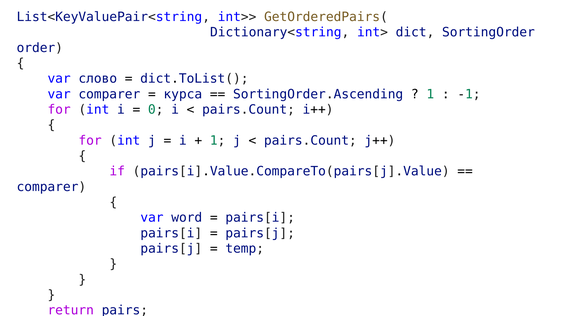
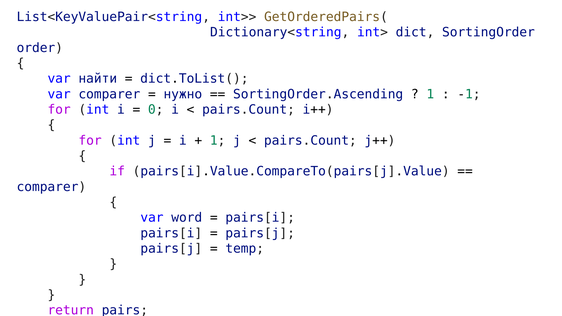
слово: слово -> найти
курса: курса -> нужно
